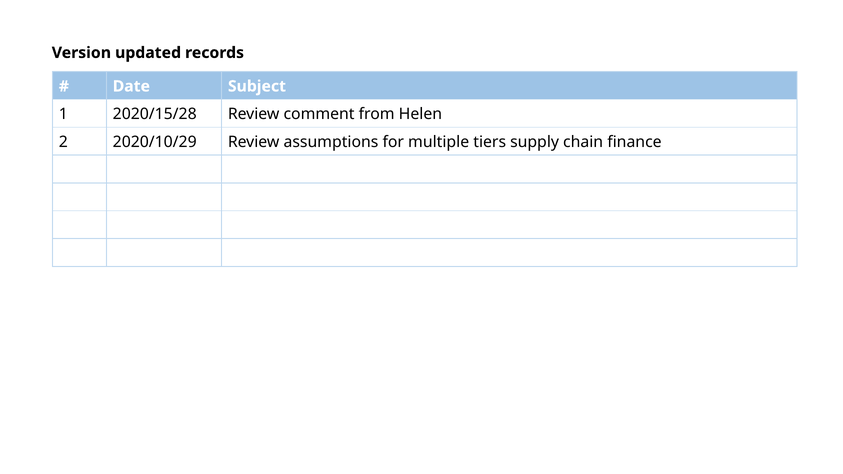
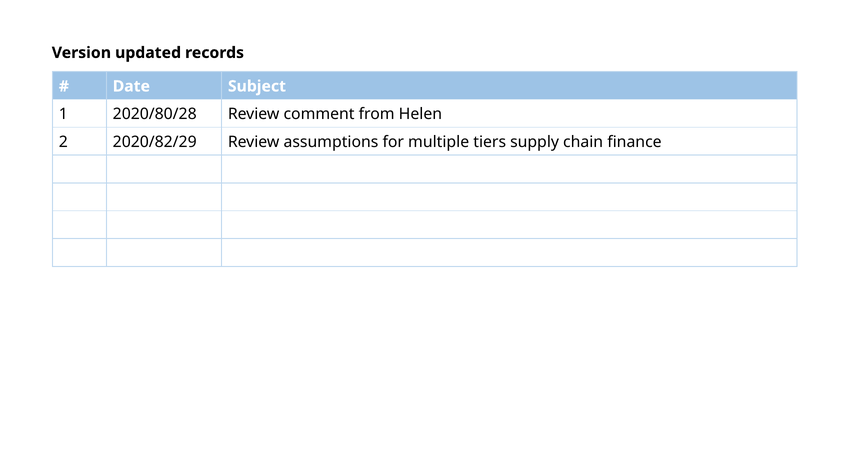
2020/15/28: 2020/15/28 -> 2020/80/28
2020/10/29: 2020/10/29 -> 2020/82/29
